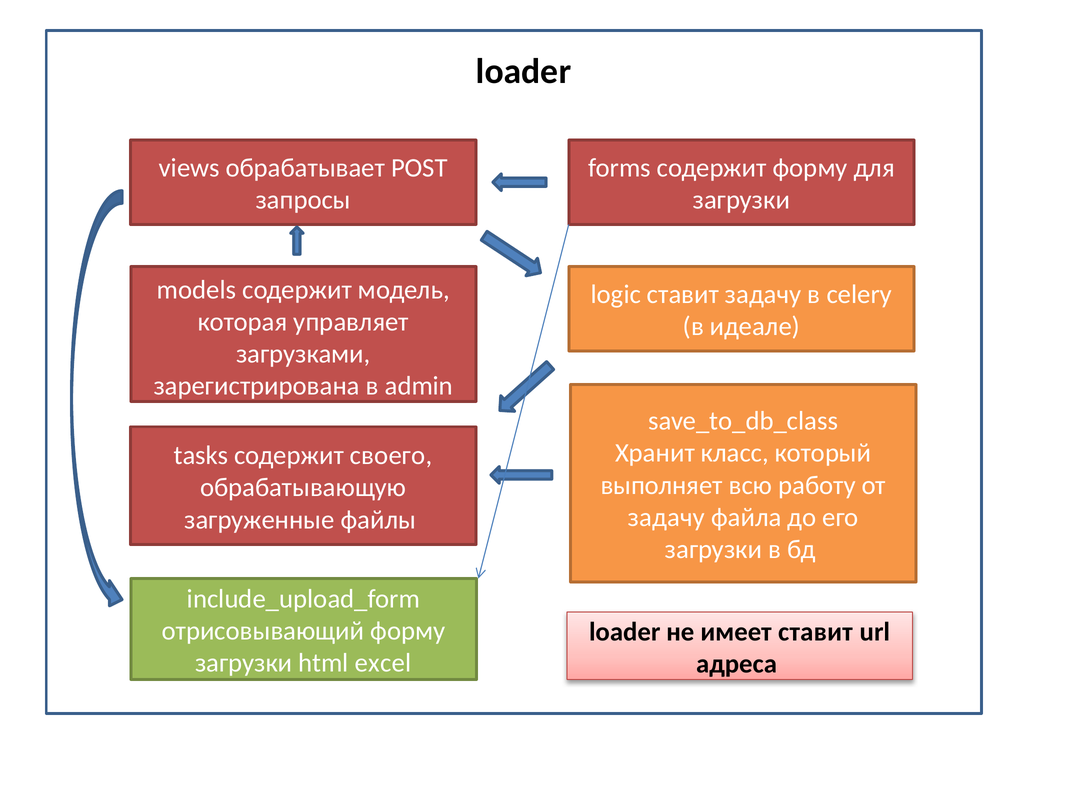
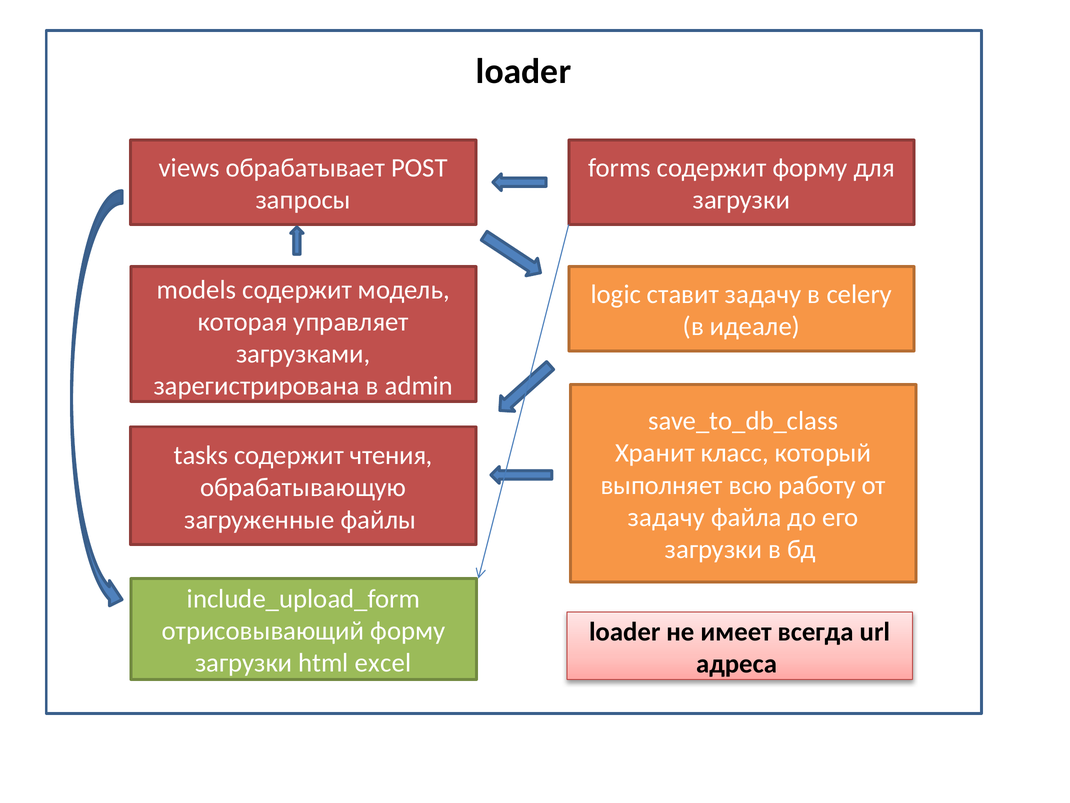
своего: своего -> чтения
имеет ставит: ставит -> всегда
